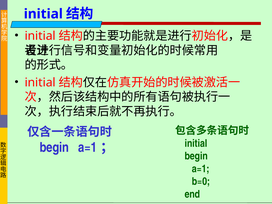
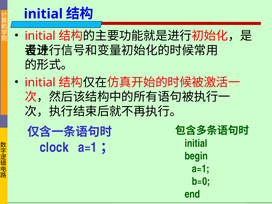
begin at (54, 147): begin -> clock
